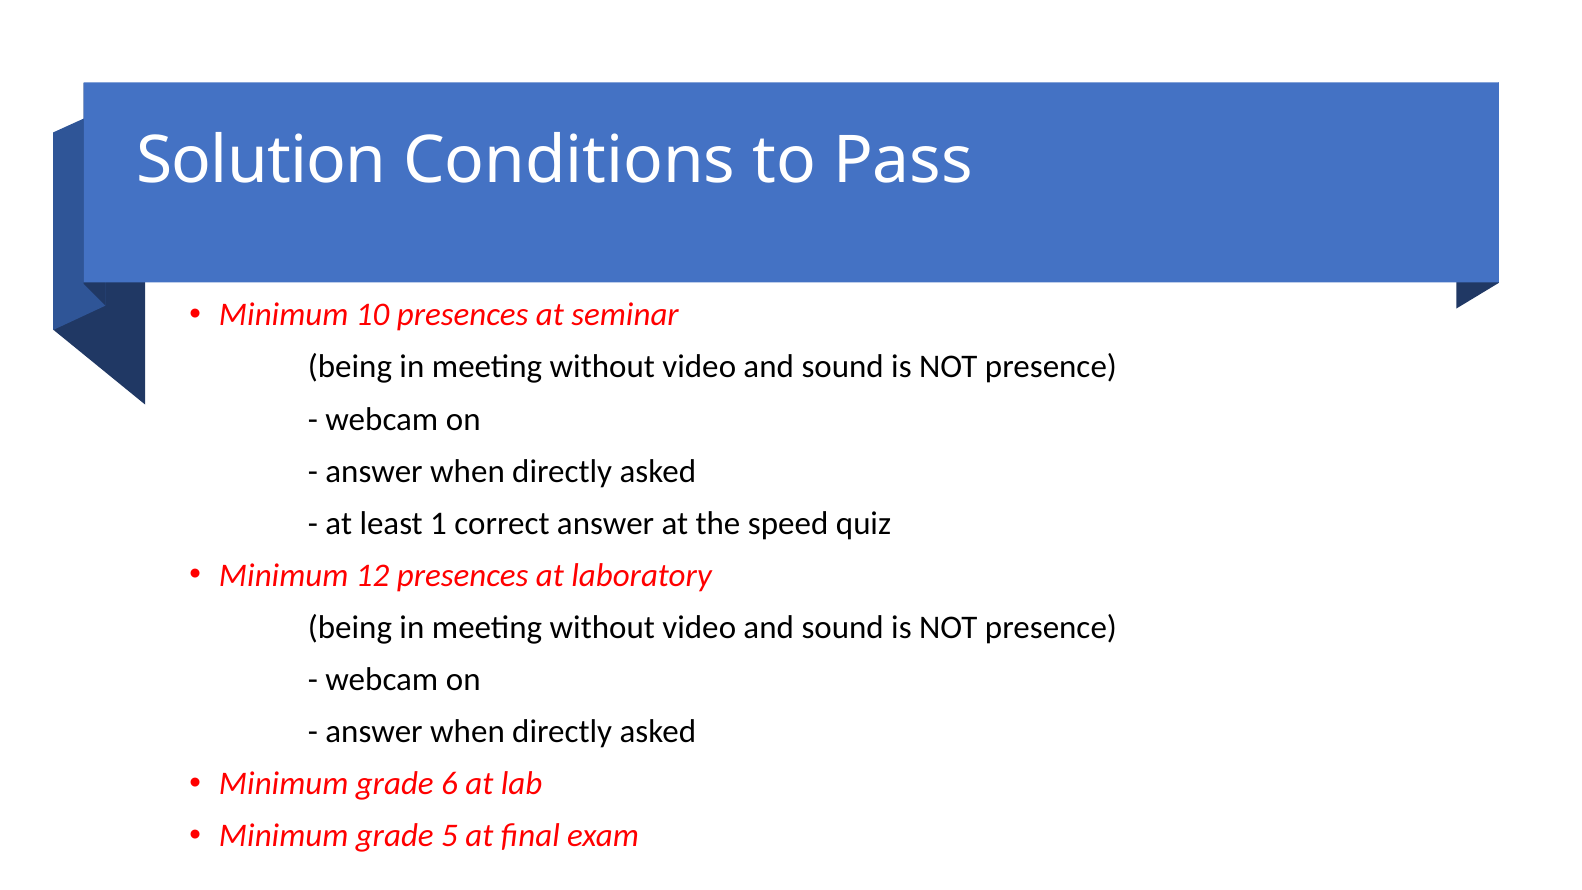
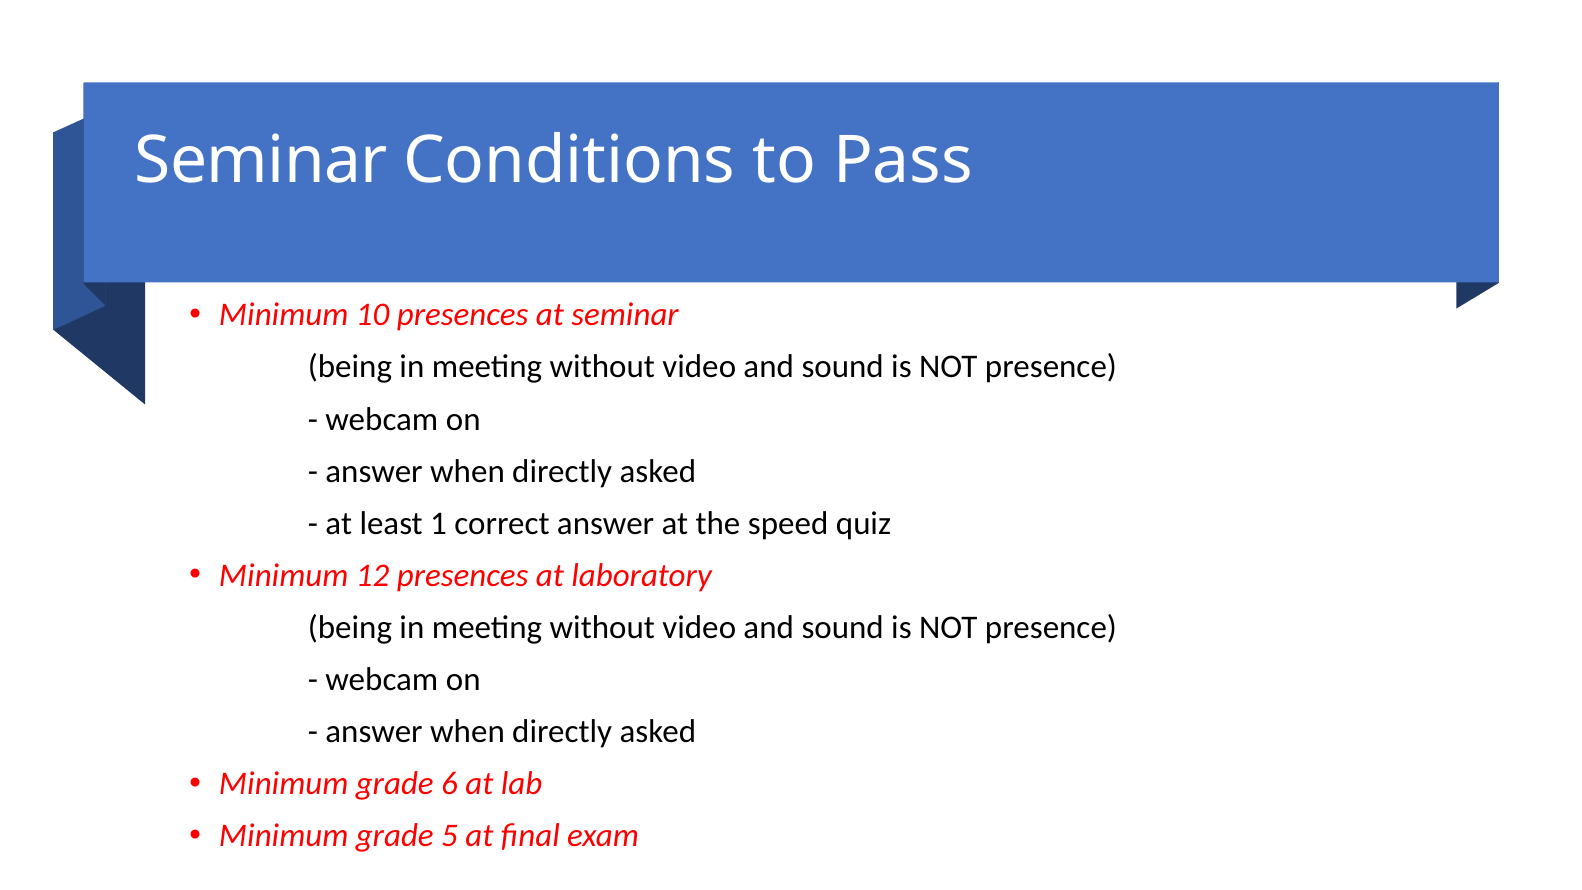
Solution at (261, 161): Solution -> Seminar
